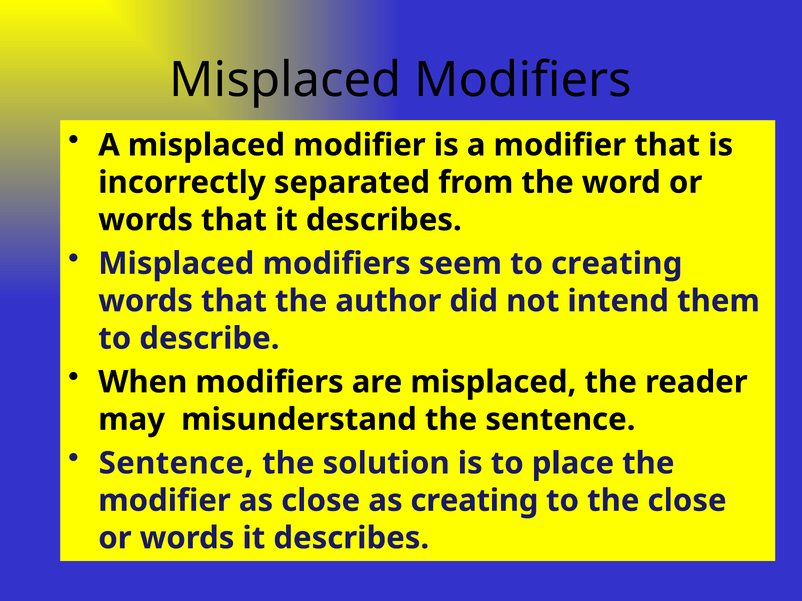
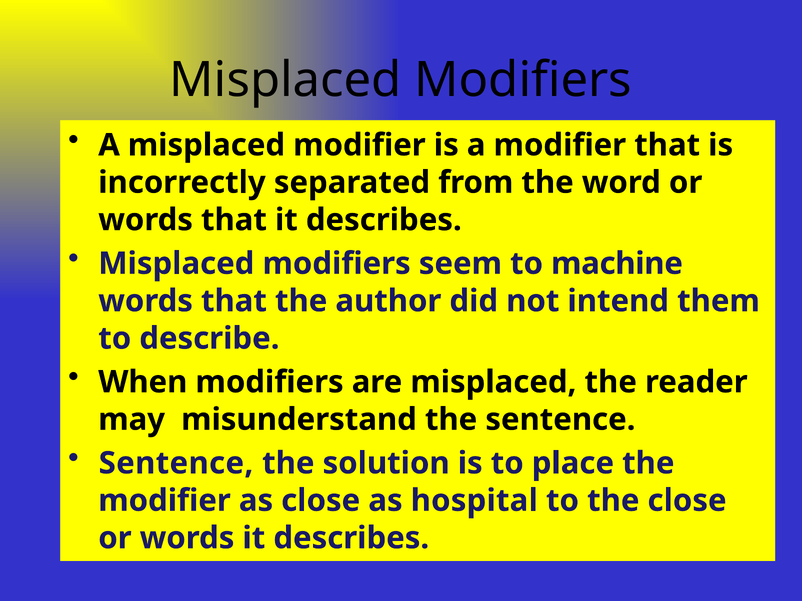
to creating: creating -> machine
as creating: creating -> hospital
